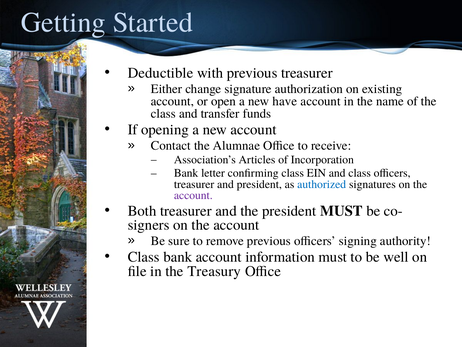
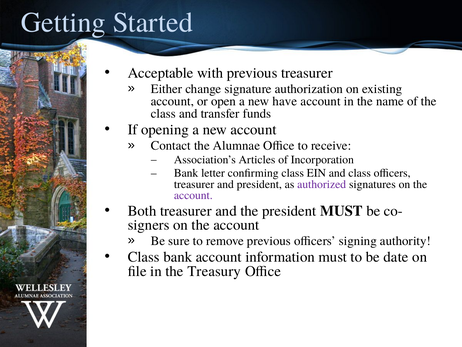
Deductible: Deductible -> Acceptable
authorized colour: blue -> purple
well: well -> date
